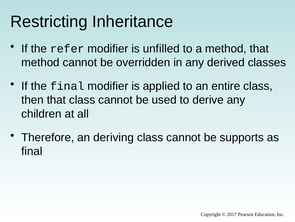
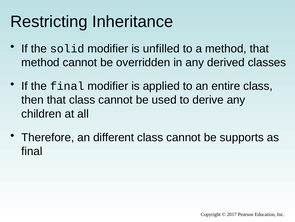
refer: refer -> solid
deriving: deriving -> different
